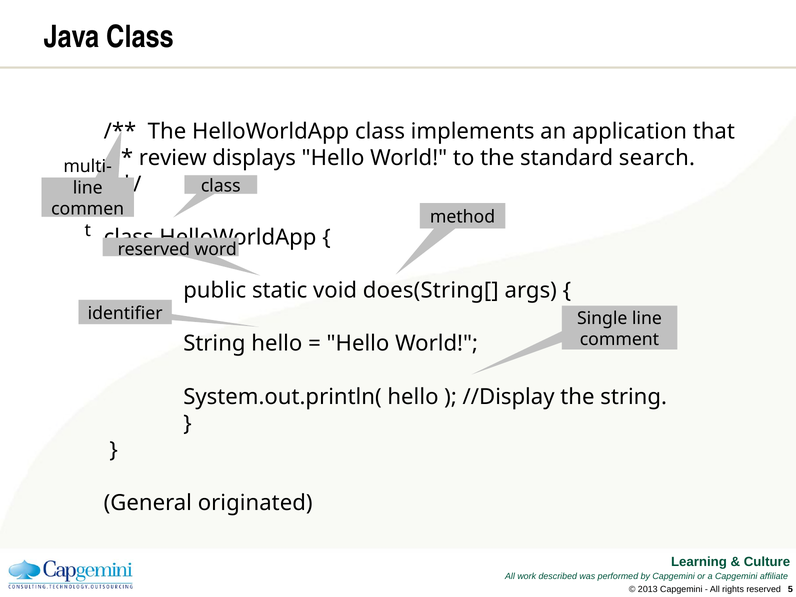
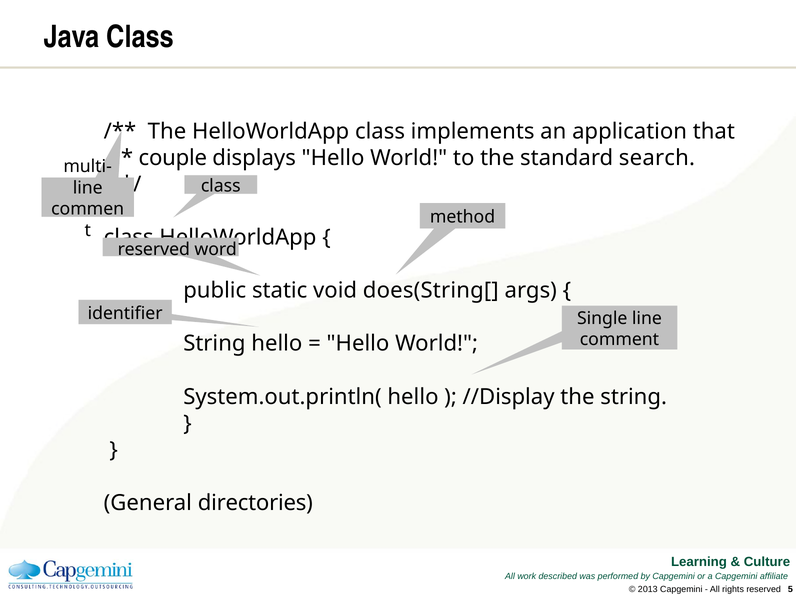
review: review -> couple
originated: originated -> directories
